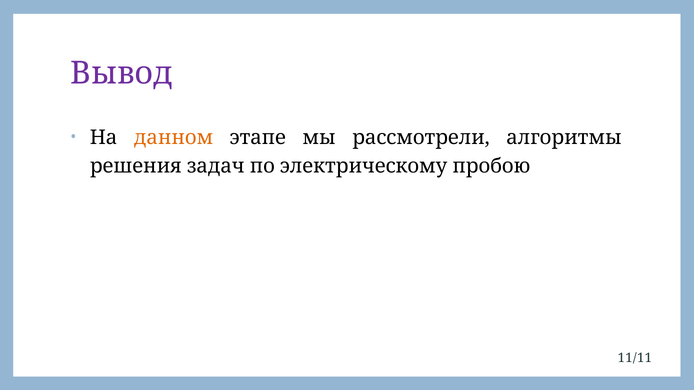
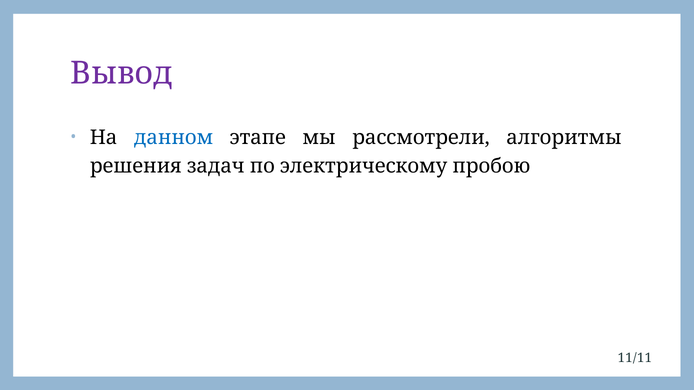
данном colour: orange -> blue
